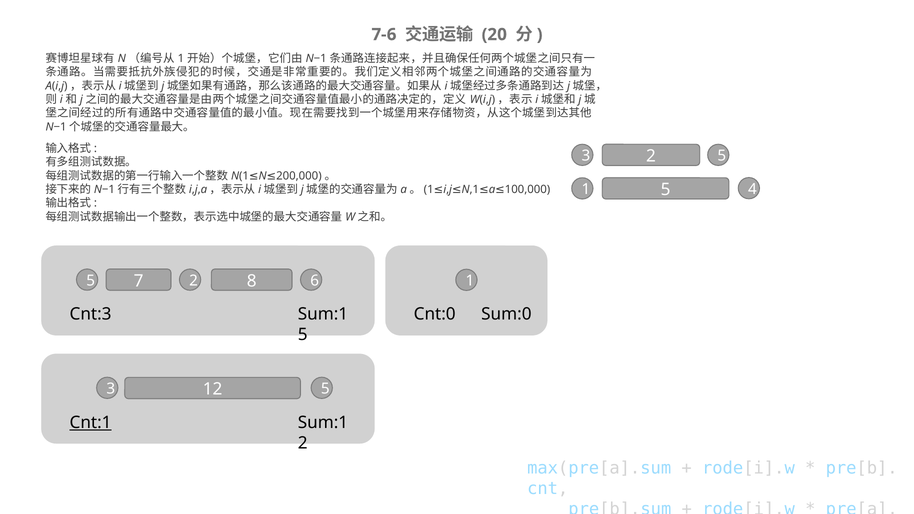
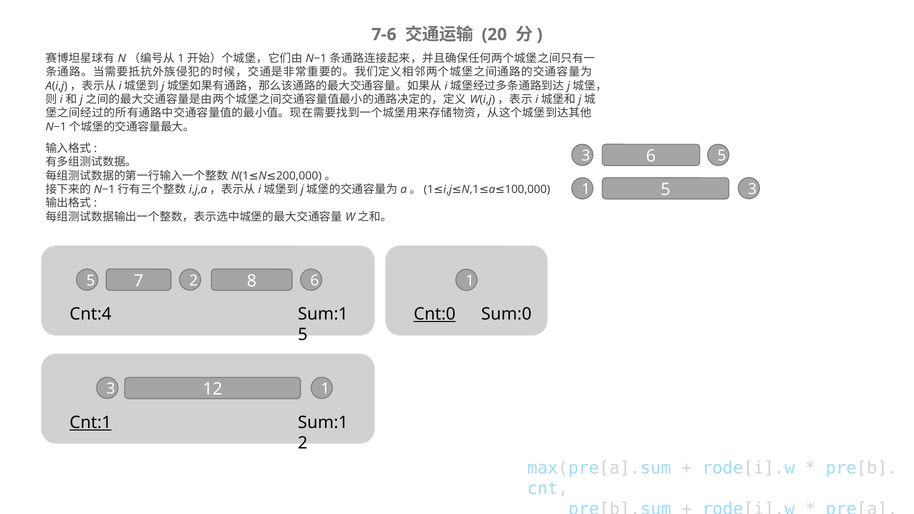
3 2: 2 -> 6
5 4: 4 -> 3
Cnt:3: Cnt:3 -> Cnt:4
Cnt:0 underline: none -> present
3 5: 5 -> 1
